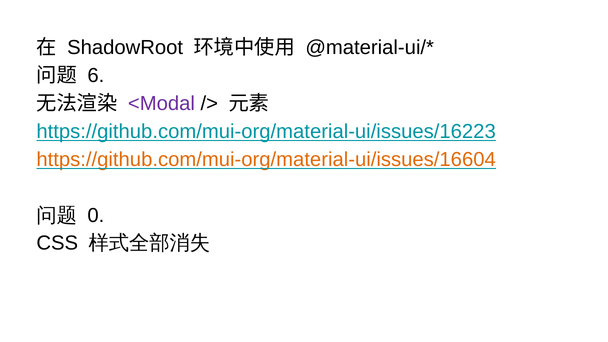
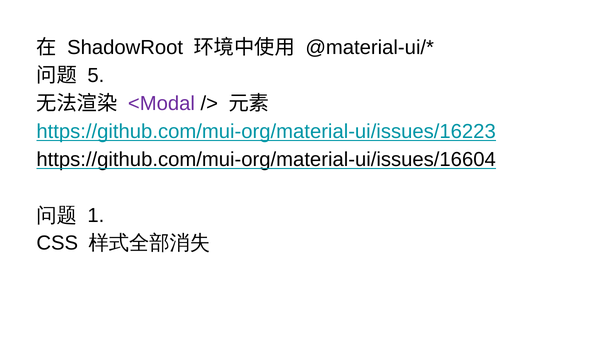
6: 6 -> 5
https://github.com/mui-org/material-ui/issues/16604 colour: orange -> black
0: 0 -> 1
